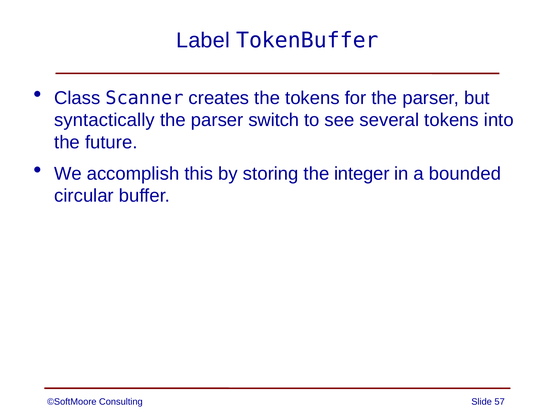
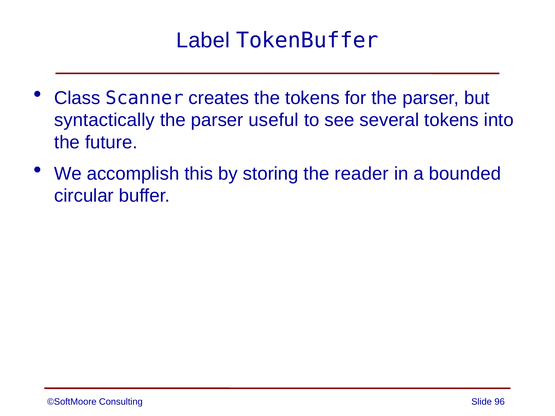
switch: switch -> useful
integer: integer -> reader
57: 57 -> 96
